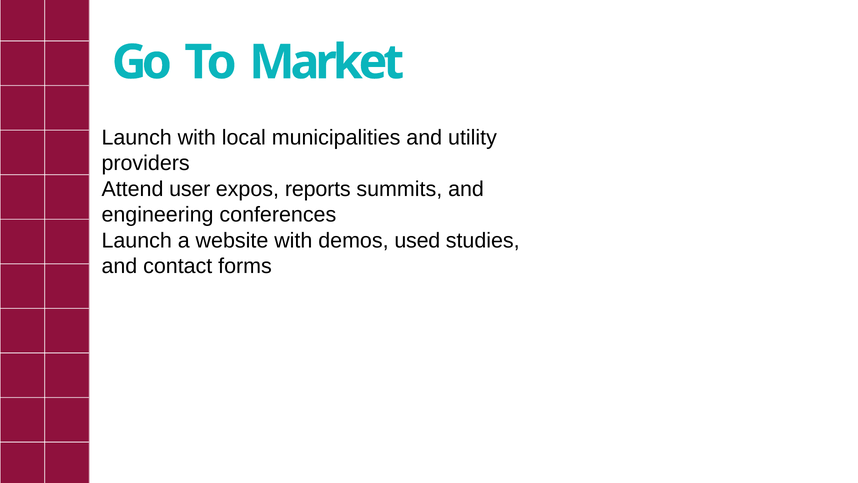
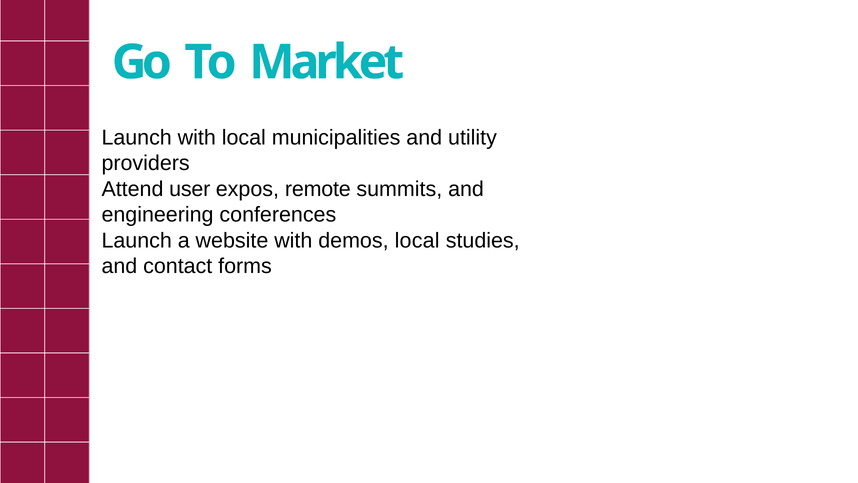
reports: reports -> remote
demos used: used -> local
